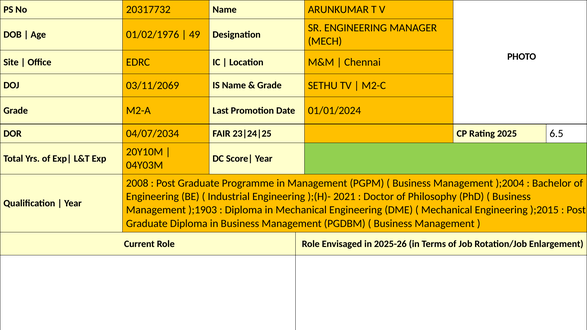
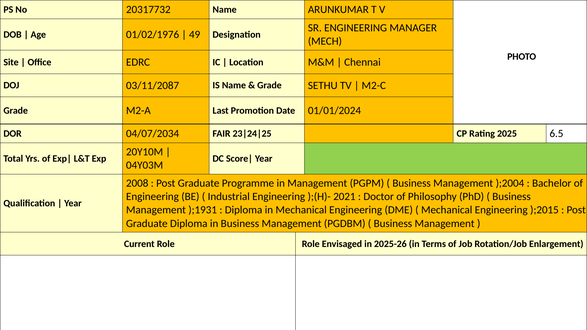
03/11/2069: 03/11/2069 -> 03/11/2087
);1903: );1903 -> );1931
